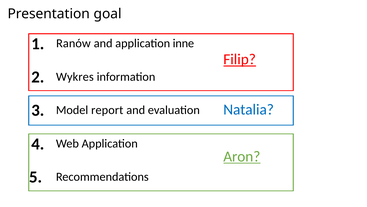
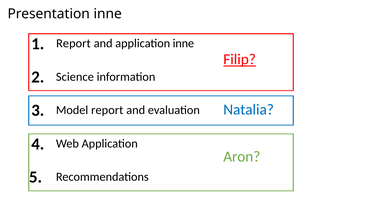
Presentation goal: goal -> inne
1 Ranów: Ranów -> Report
Wykres: Wykres -> Science
Aron underline: present -> none
